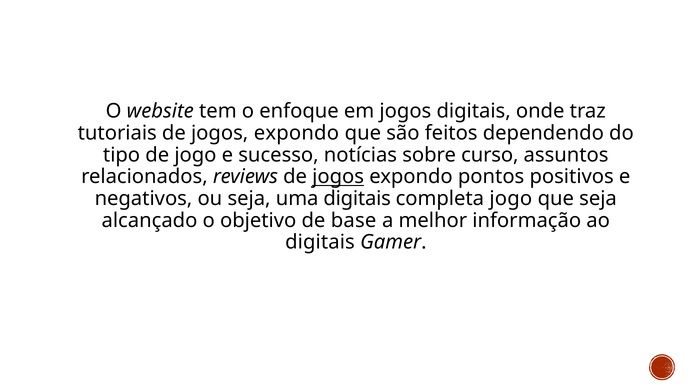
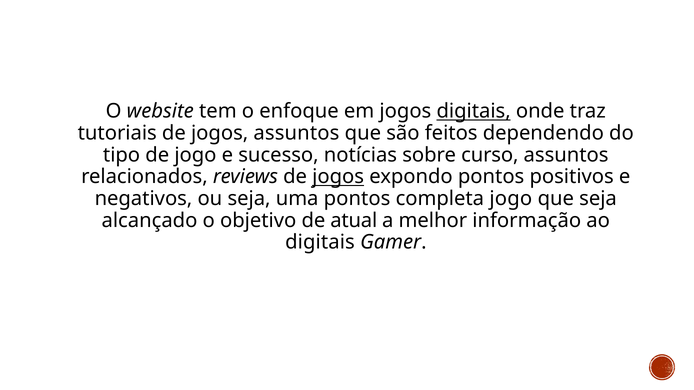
digitais at (474, 111) underline: none -> present
tutoriais de jogos expondo: expondo -> assuntos
uma digitais: digitais -> pontos
base: base -> atual
